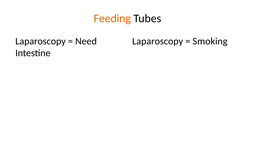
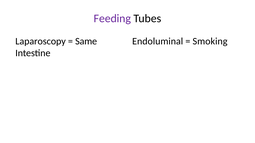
Feeding colour: orange -> purple
Need: Need -> Same
Laparoscopy at (158, 41): Laparoscopy -> Endoluminal
